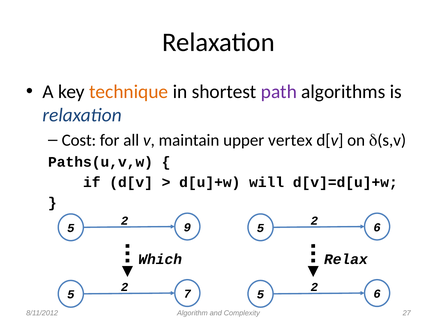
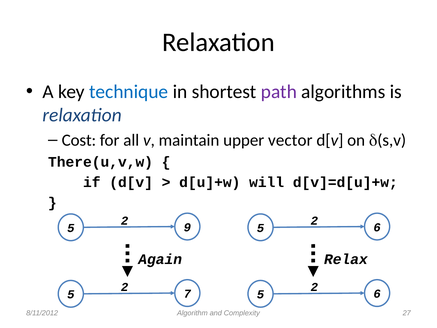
technique colour: orange -> blue
vertex: vertex -> vector
Paths(u,v,w: Paths(u,v,w -> There(u,v,w
Which: Which -> Again
